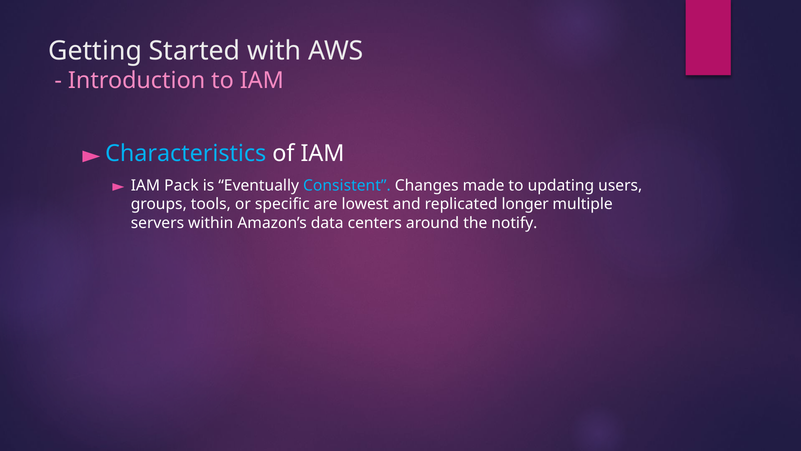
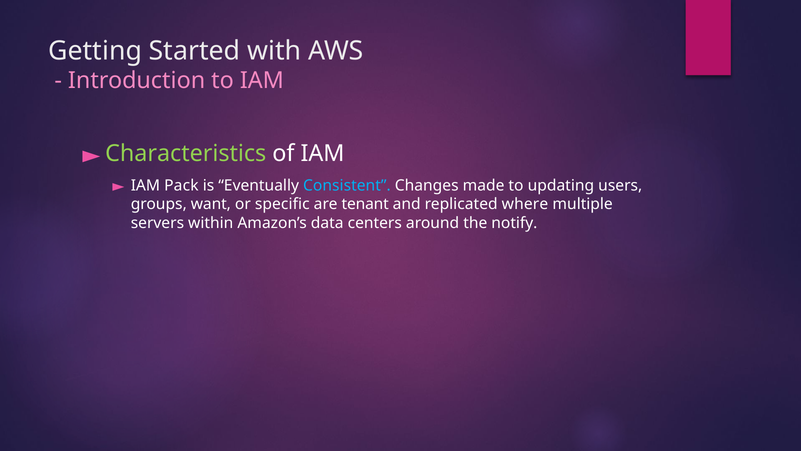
Characteristics colour: light blue -> light green
tools: tools -> want
lowest: lowest -> tenant
longer: longer -> where
